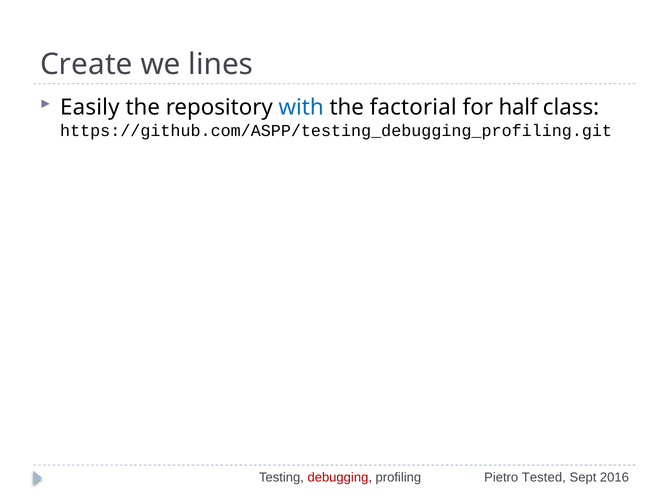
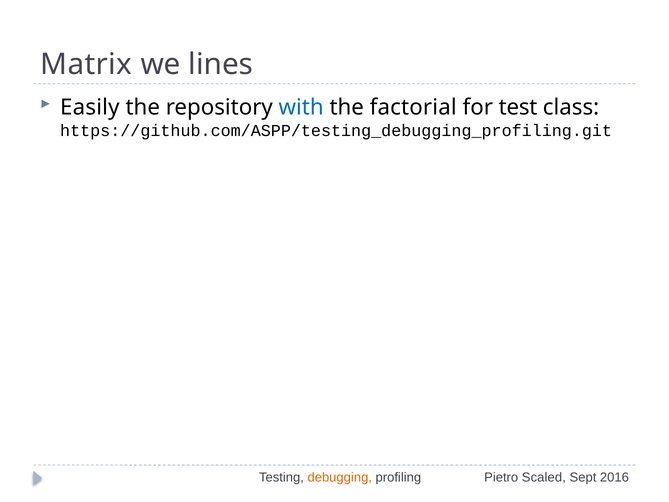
Create: Create -> Matrix
half: half -> test
debugging colour: red -> orange
Tested: Tested -> Scaled
